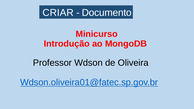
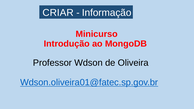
Documento: Documento -> Informação
